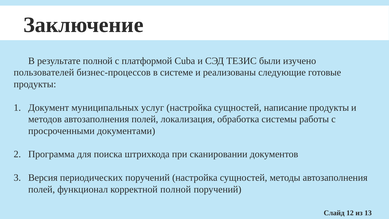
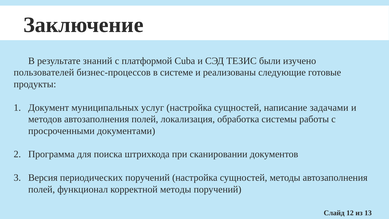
результате полной: полной -> знаний
написание продукты: продукты -> задачами
корректной полной: полной -> методы
